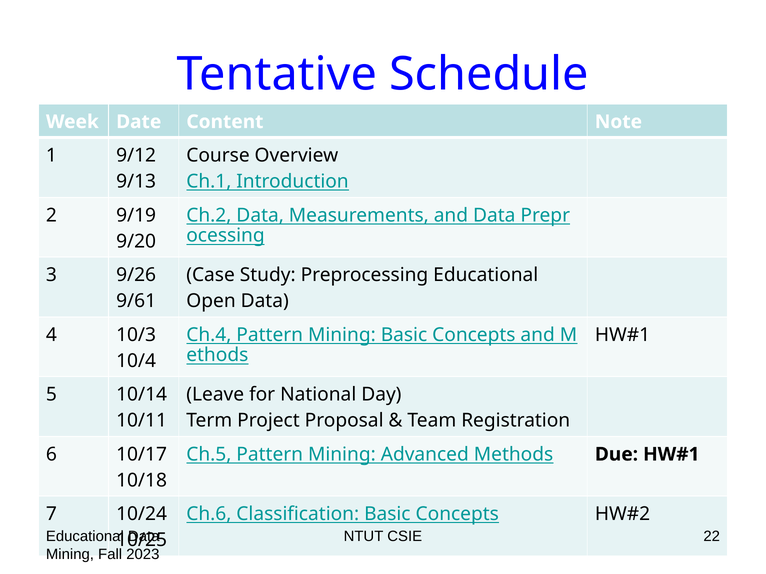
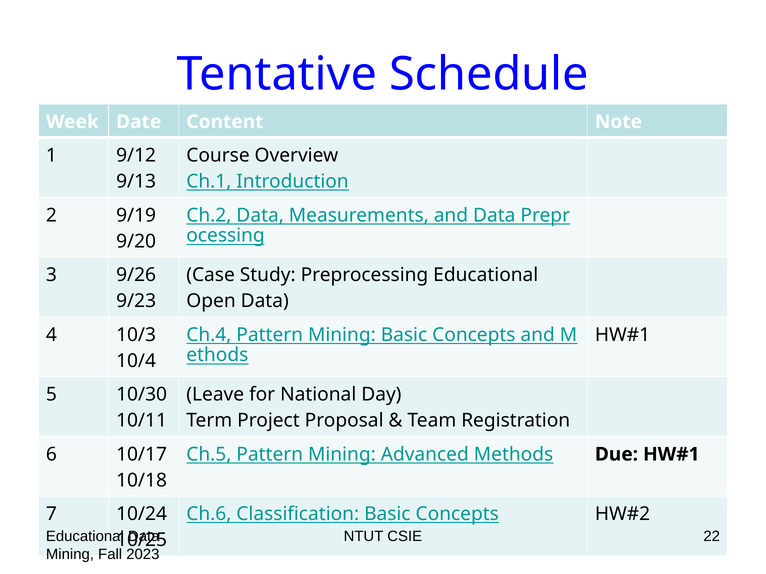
9/61: 9/61 -> 9/23
10/14: 10/14 -> 10/30
